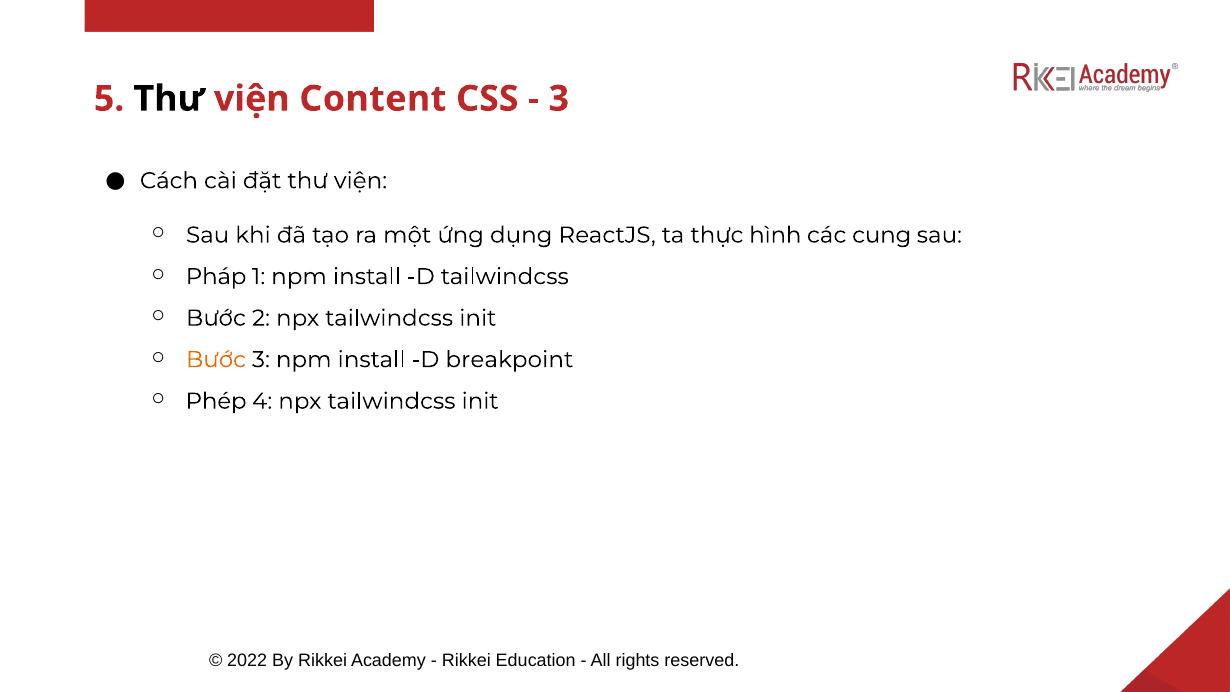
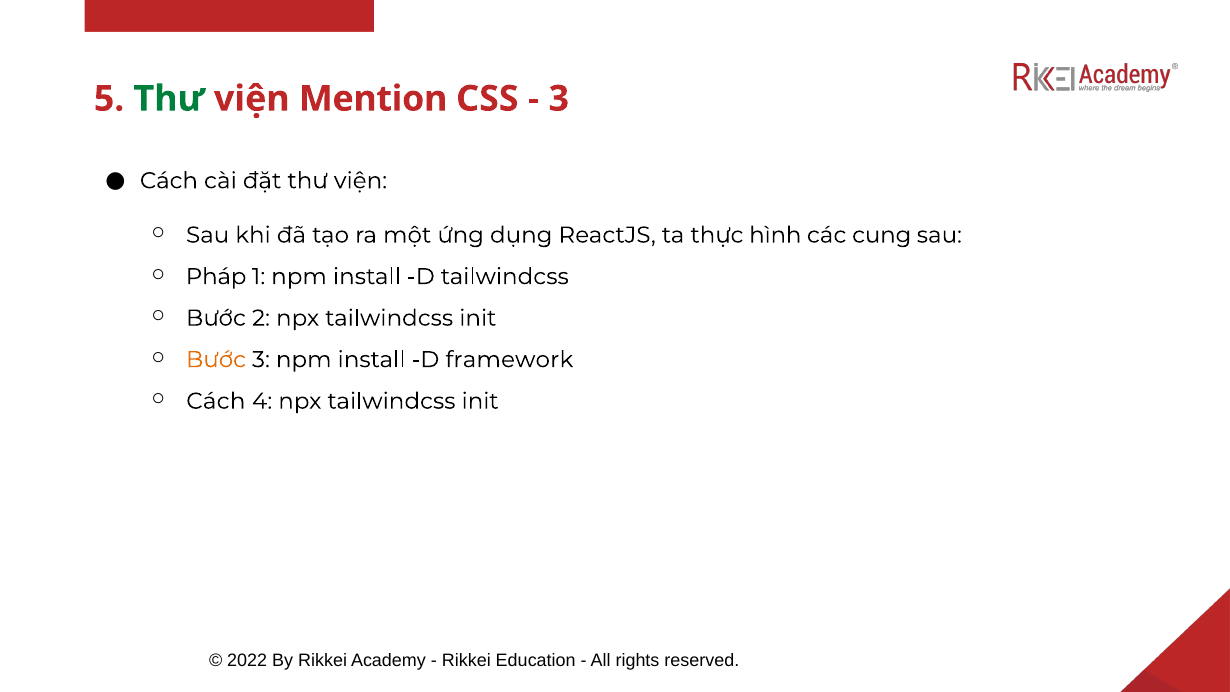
Thư at (169, 99) colour: black -> green
Content: Content -> Mention
breakpoint: breakpoint -> framework
Phép at (216, 401): Phép -> Cách
